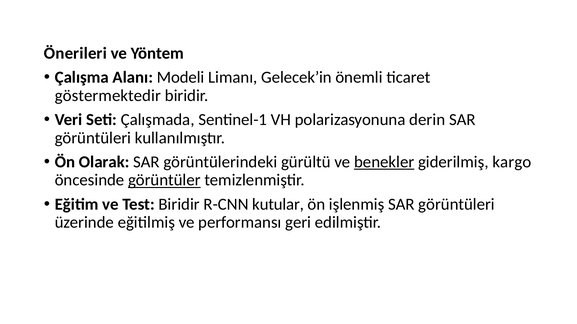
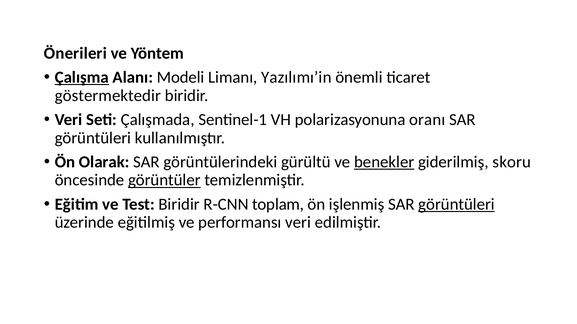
Çalışma underline: none -> present
Gelecek’in: Gelecek’in -> Yazılımı’in
derin: derin -> oranı
kargo: kargo -> skoru
kutular: kutular -> toplam
görüntüleri at (457, 205) underline: none -> present
performansı geri: geri -> veri
